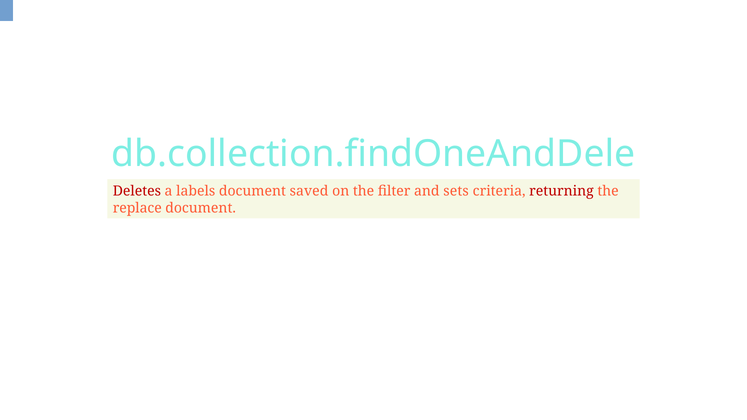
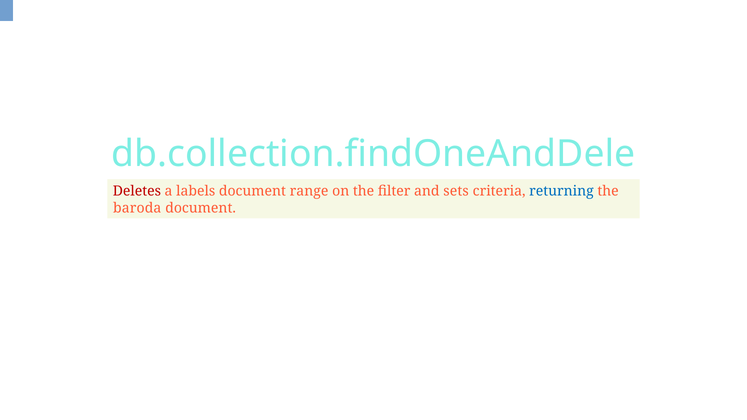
saved: saved -> range
returning colour: red -> blue
replace: replace -> baroda
